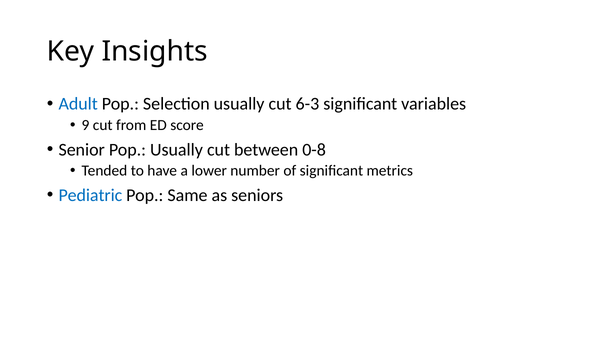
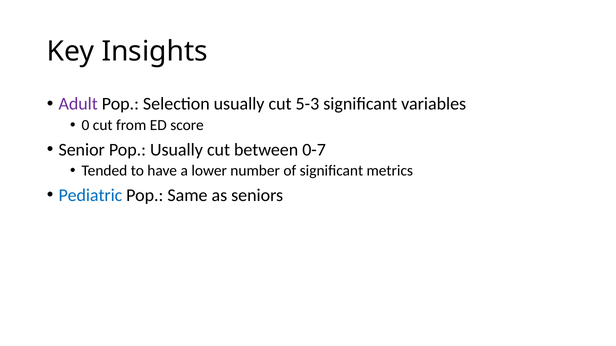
Adult colour: blue -> purple
6-3: 6-3 -> 5-3
9: 9 -> 0
0-8: 0-8 -> 0-7
